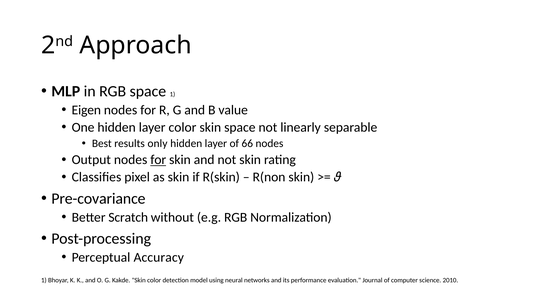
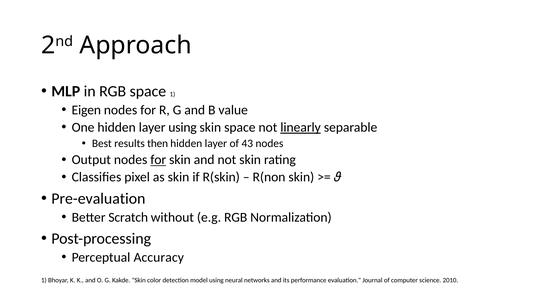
layer color: color -> using
linearly underline: none -> present
only: only -> then
66: 66 -> 43
Pre-covariance: Pre-covariance -> Pre-evaluation
